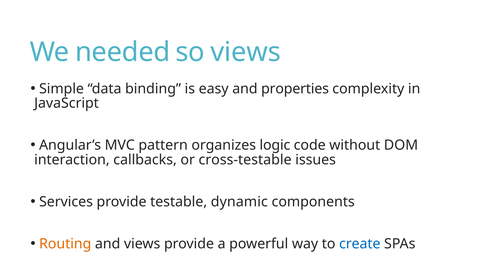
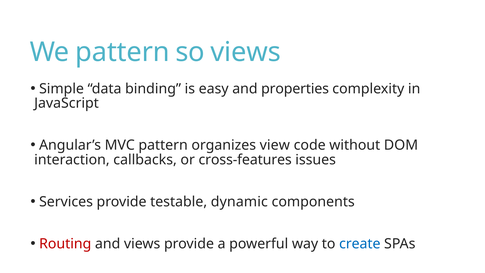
We needed: needed -> pattern
logic: logic -> view
cross-testable: cross-testable -> cross-features
Routing colour: orange -> red
